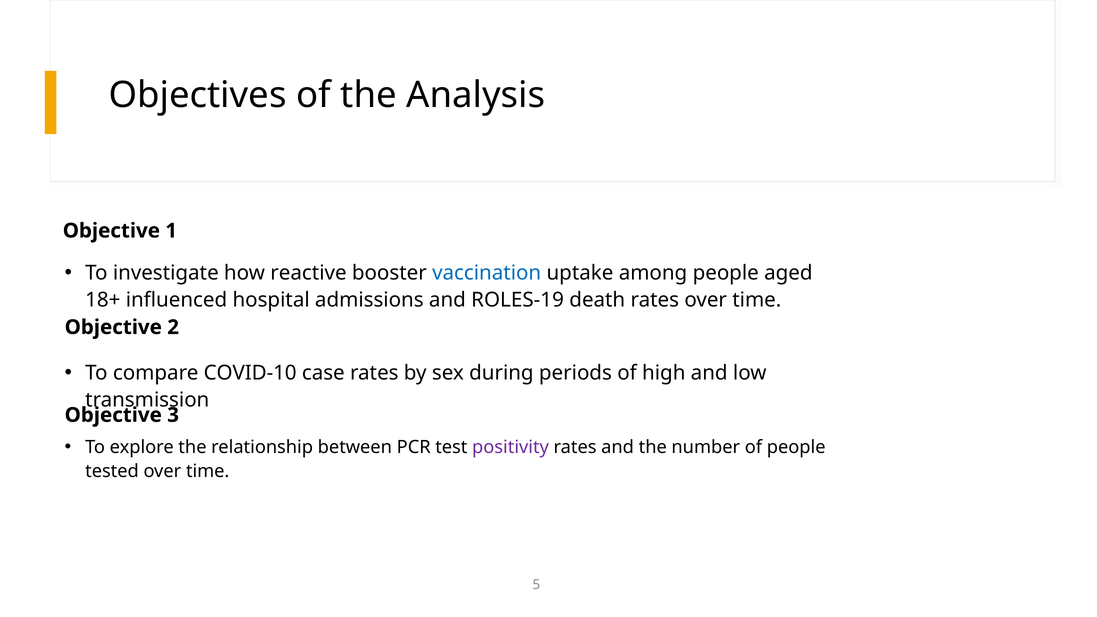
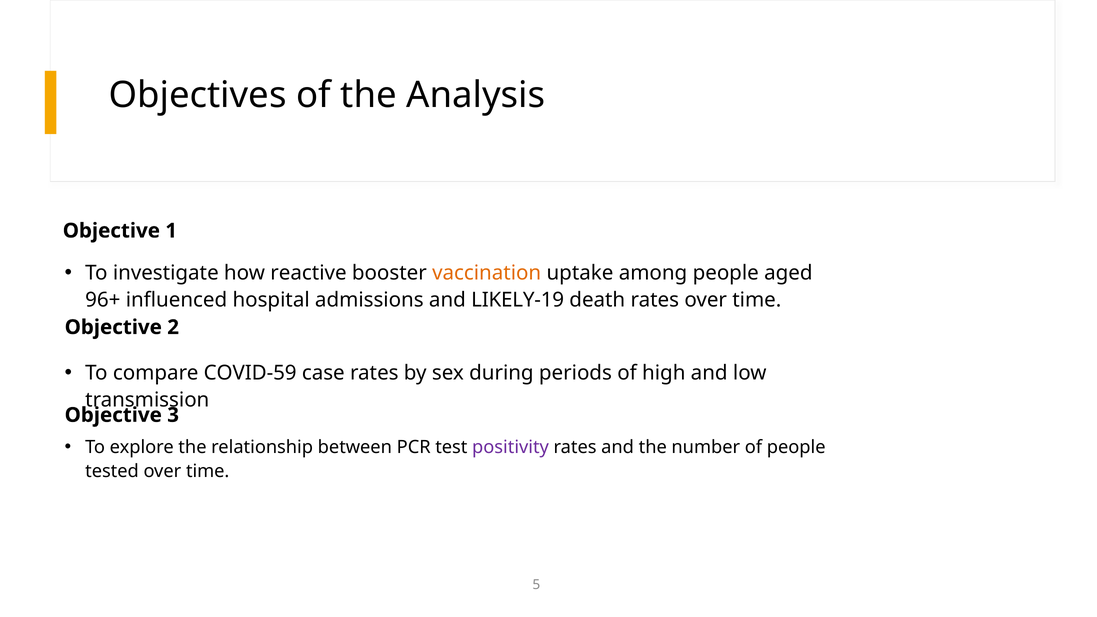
vaccination colour: blue -> orange
18+: 18+ -> 96+
ROLES-19: ROLES-19 -> LIKELY-19
COVID-10: COVID-10 -> COVID-59
